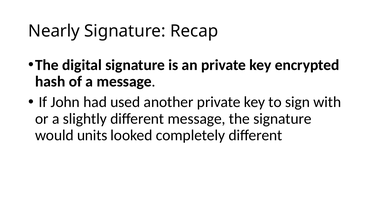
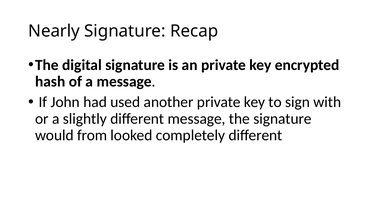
units: units -> from
